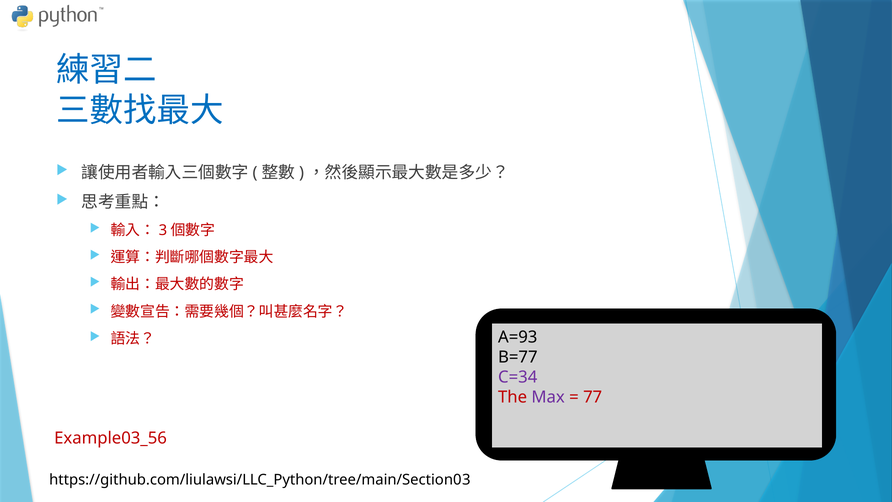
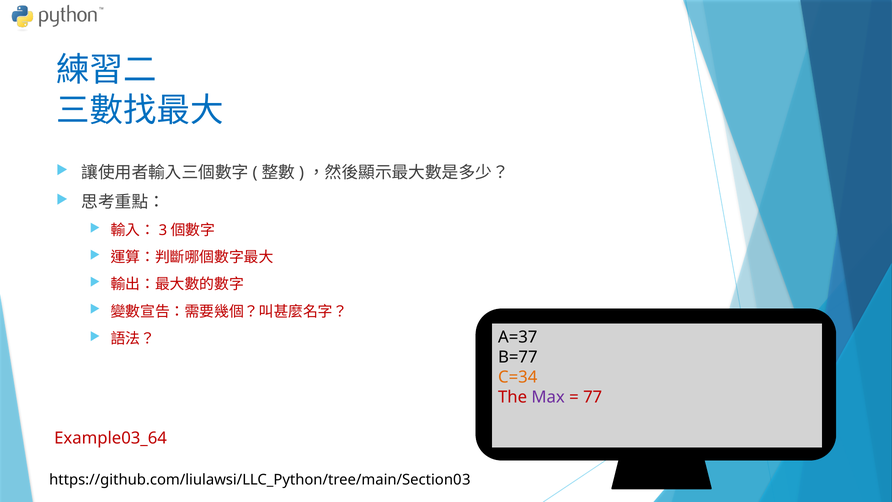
A=93: A=93 -> A=37
C=34 colour: purple -> orange
Example03_56: Example03_56 -> Example03_64
